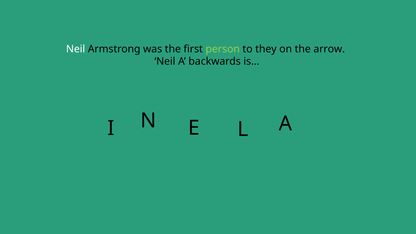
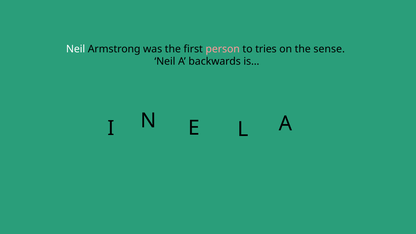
person colour: light green -> pink
they: they -> tries
arrow: arrow -> sense
